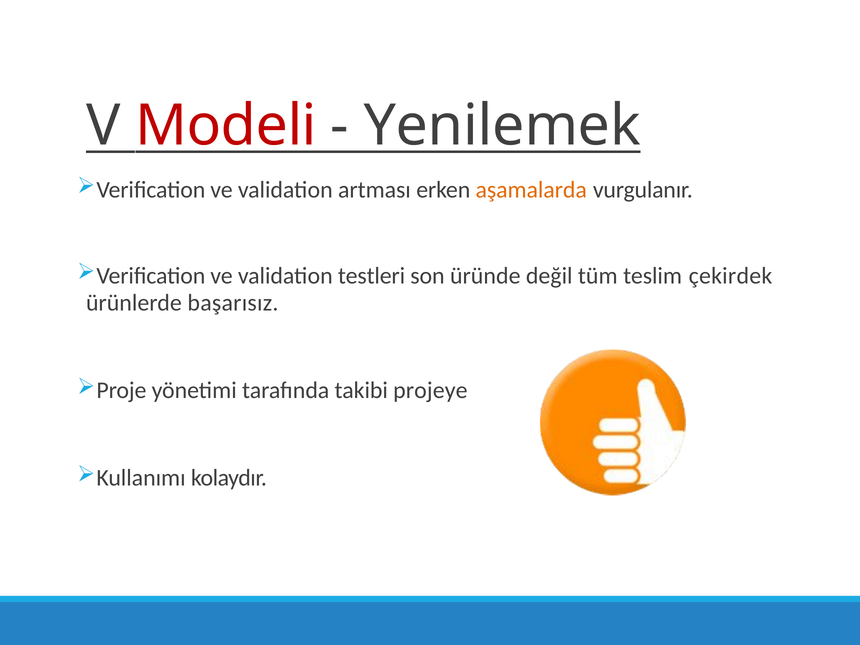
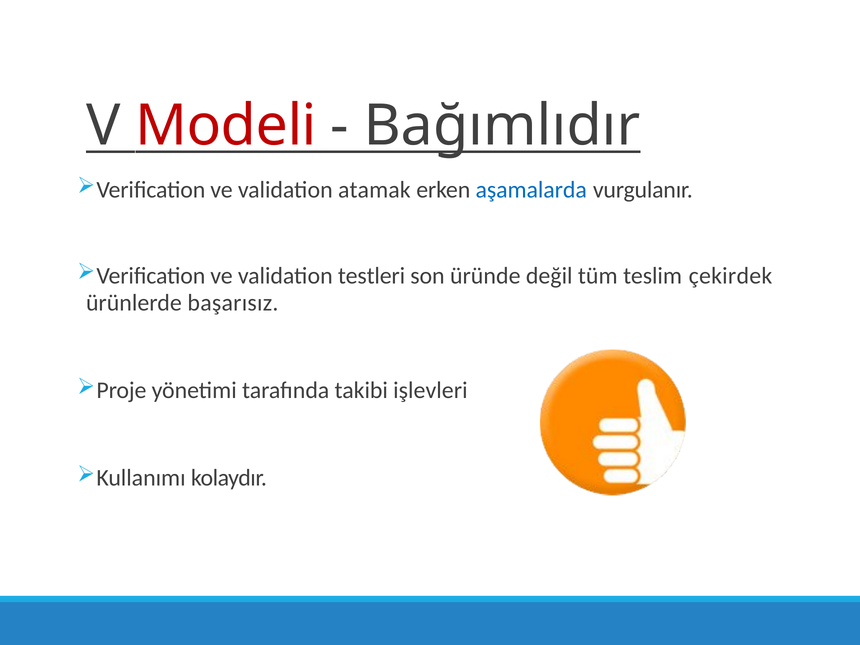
Yenilemek: Yenilemek -> Bağımlıdır
artması: artması -> atamak
aşamalarda colour: orange -> blue
projeye: projeye -> işlevleri
